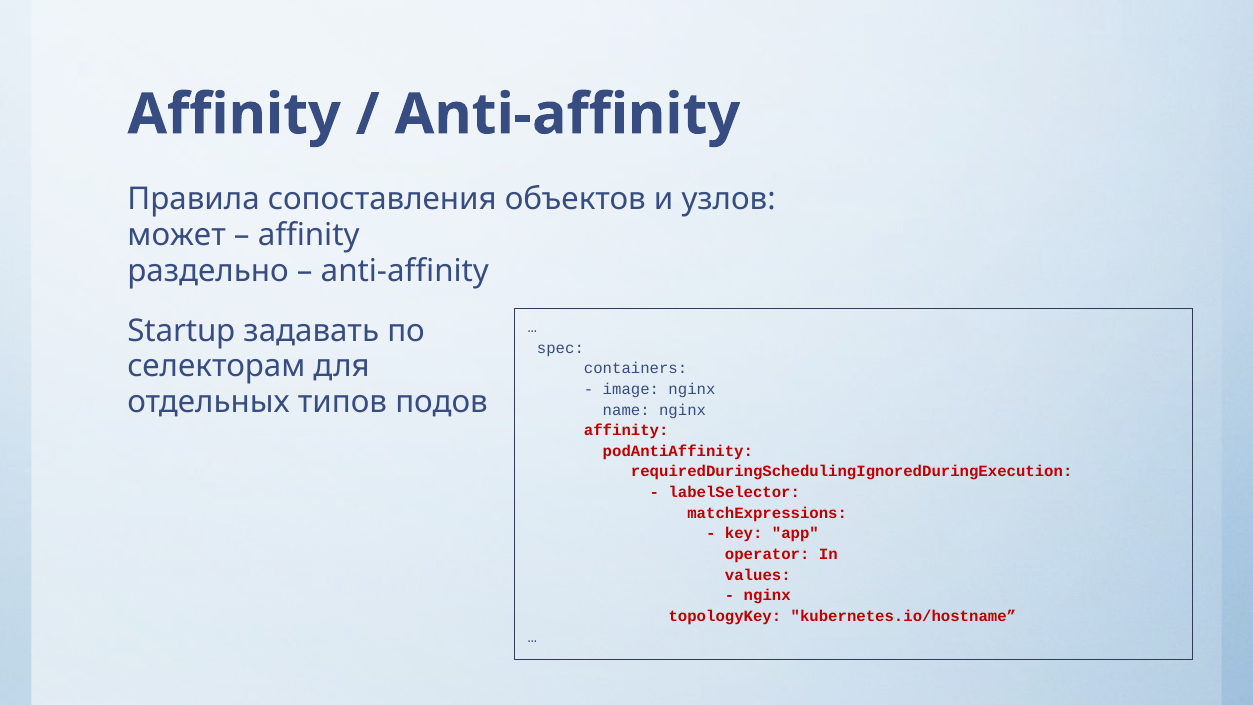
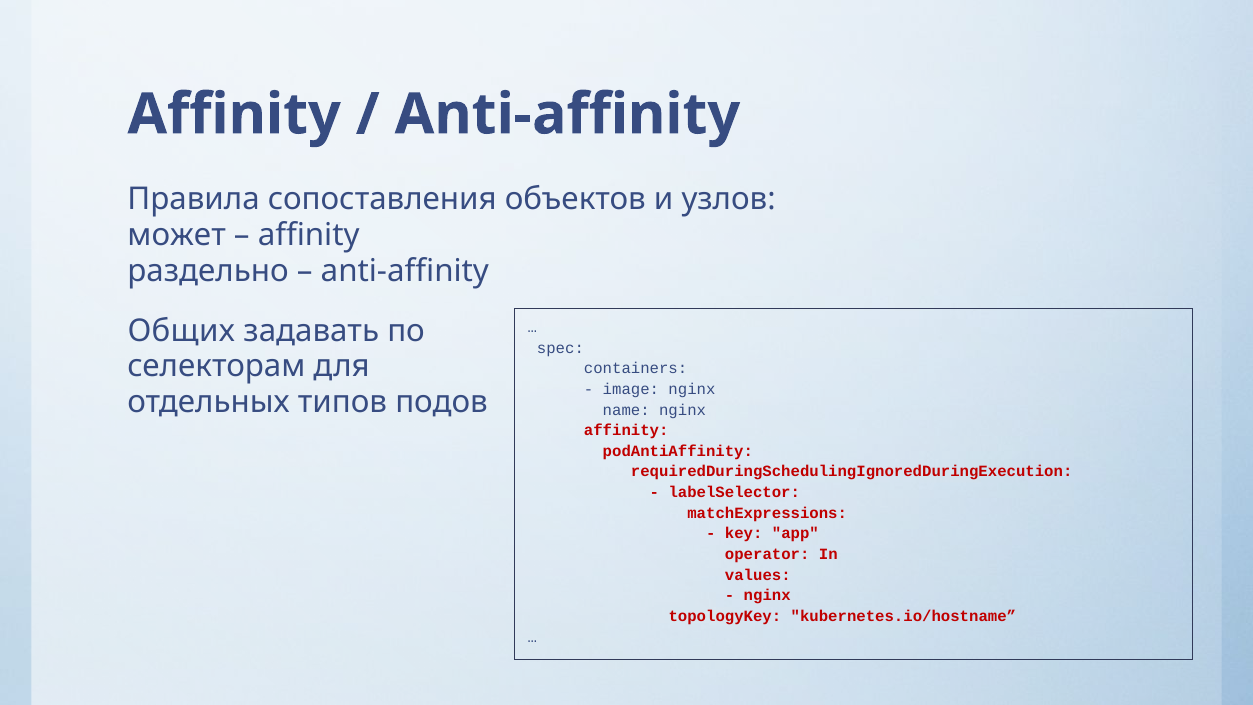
Startup: Startup -> Общих
